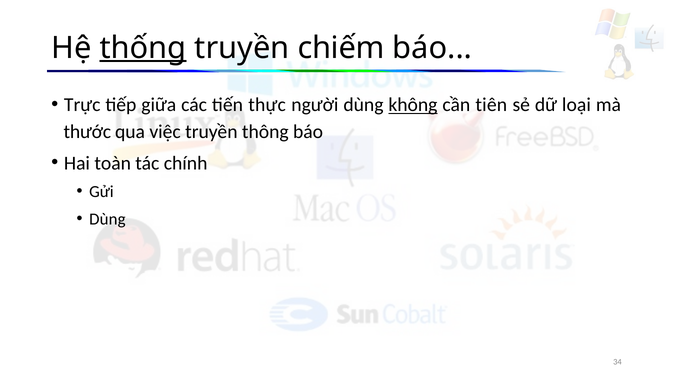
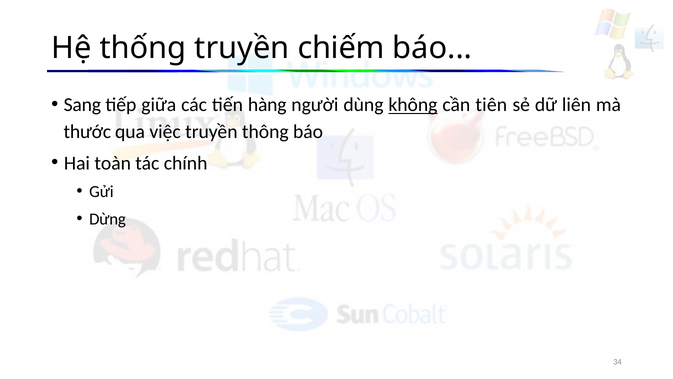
thống underline: present -> none
Trực: Trực -> Sang
thực: thực -> hàng
loại: loại -> liên
Dùng at (107, 219): Dùng -> Dừng
